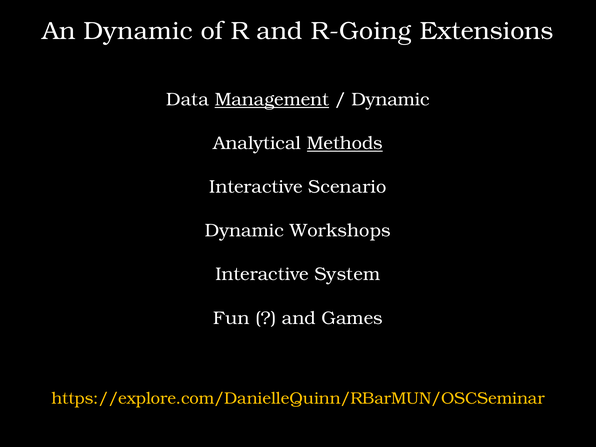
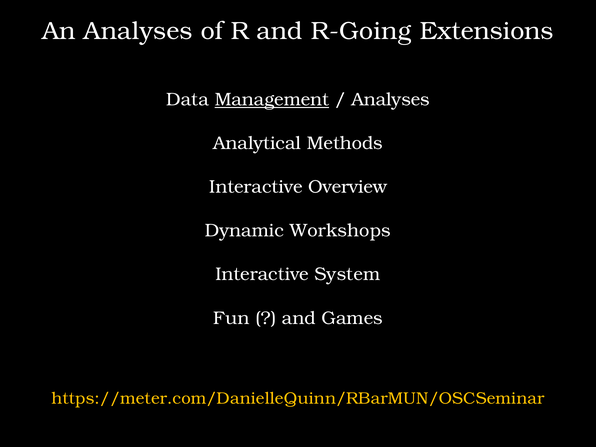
An Dynamic: Dynamic -> Analyses
Dynamic at (391, 100): Dynamic -> Analyses
Methods underline: present -> none
Scenario: Scenario -> Overview
https://explore.com/DanielleQuinn/RBarMUN/OSCSeminar: https://explore.com/DanielleQuinn/RBarMUN/OSCSeminar -> https://meter.com/DanielleQuinn/RBarMUN/OSCSeminar
